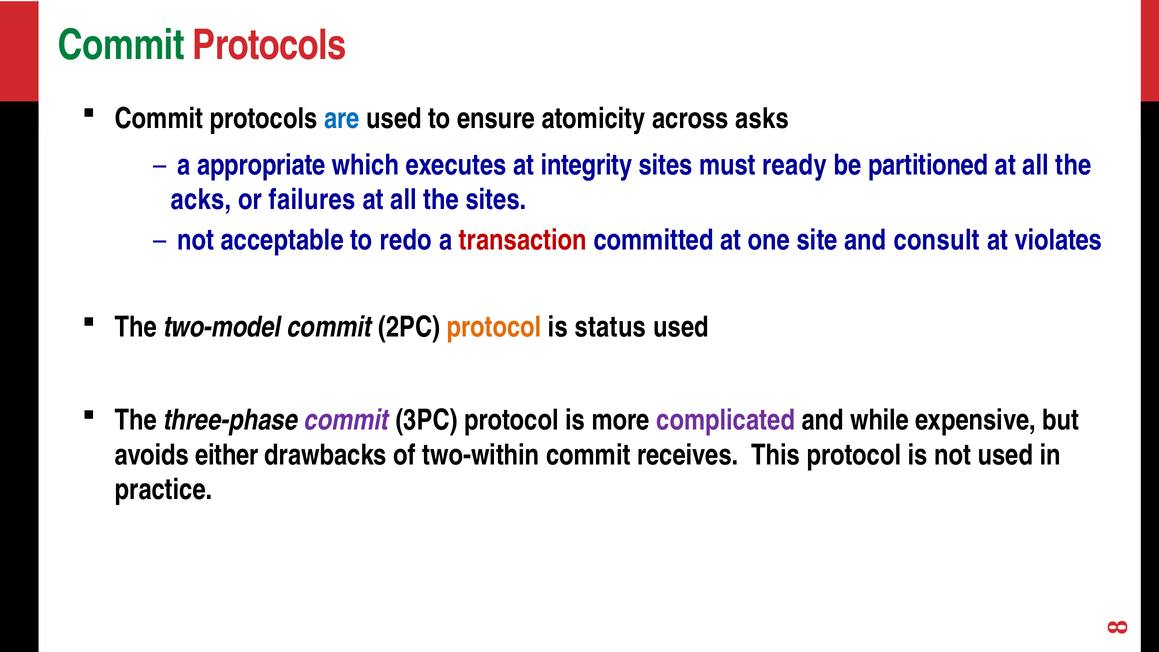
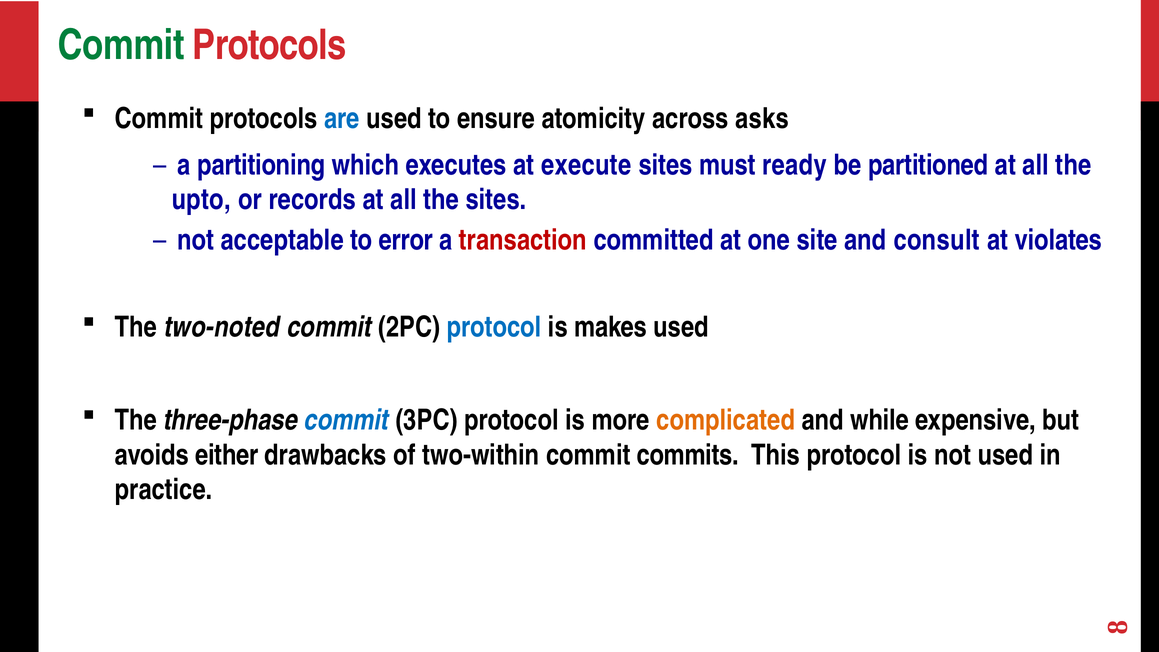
appropriate: appropriate -> partitioning
integrity: integrity -> execute
acks: acks -> upto
failures: failures -> records
redo: redo -> error
two-model: two-model -> two-noted
protocol at (494, 327) colour: orange -> blue
status: status -> makes
commit at (347, 420) colour: purple -> blue
complicated colour: purple -> orange
receives: receives -> commits
